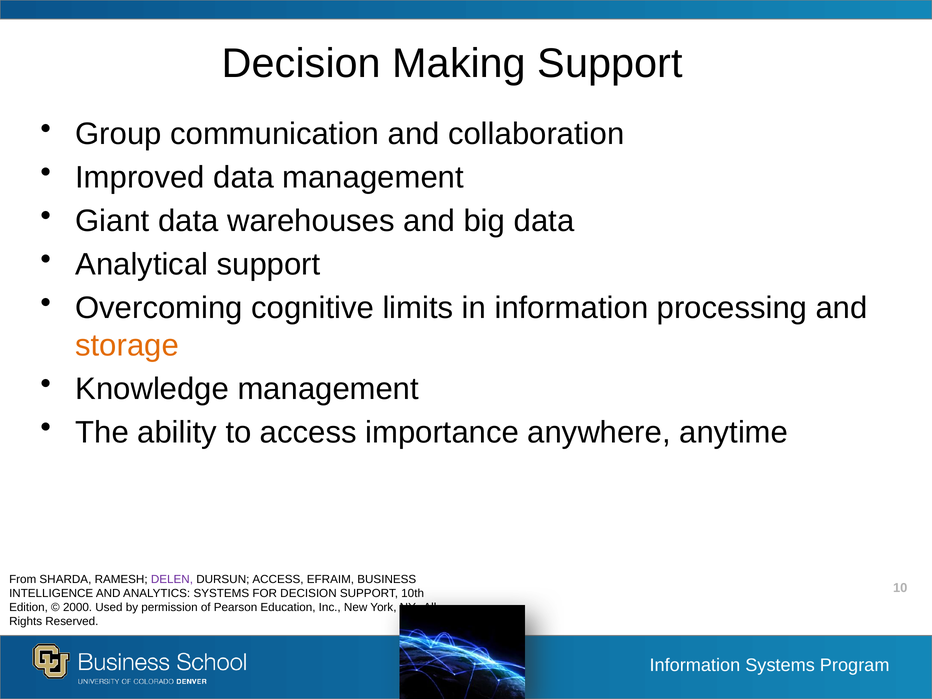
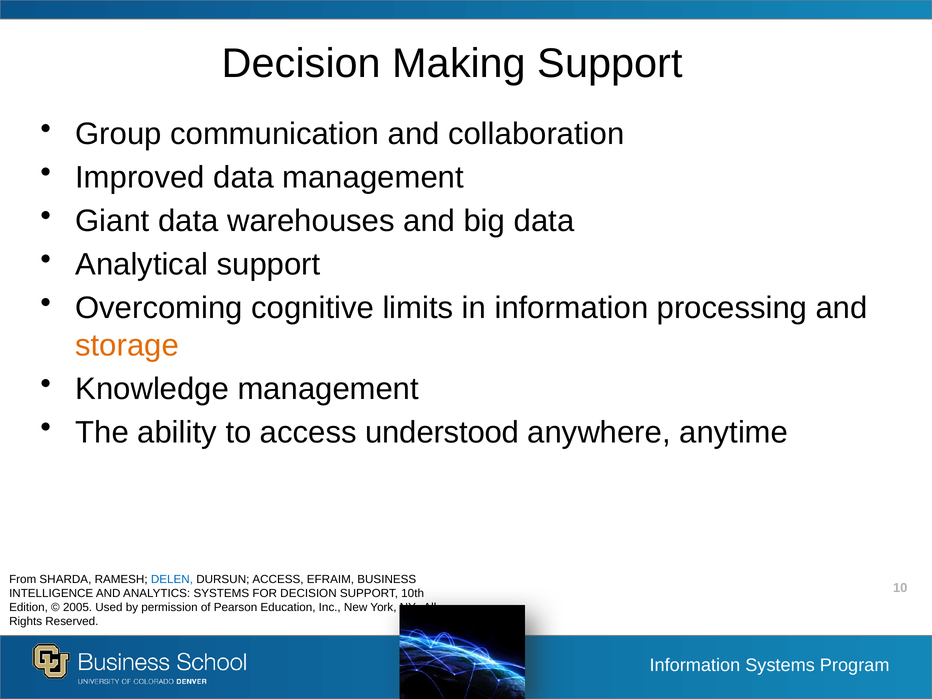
importance: importance -> understood
DELEN colour: purple -> blue
2000: 2000 -> 2005
